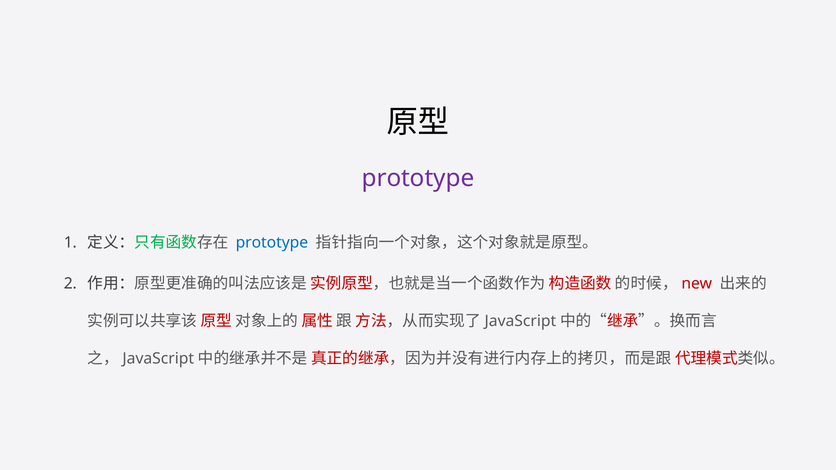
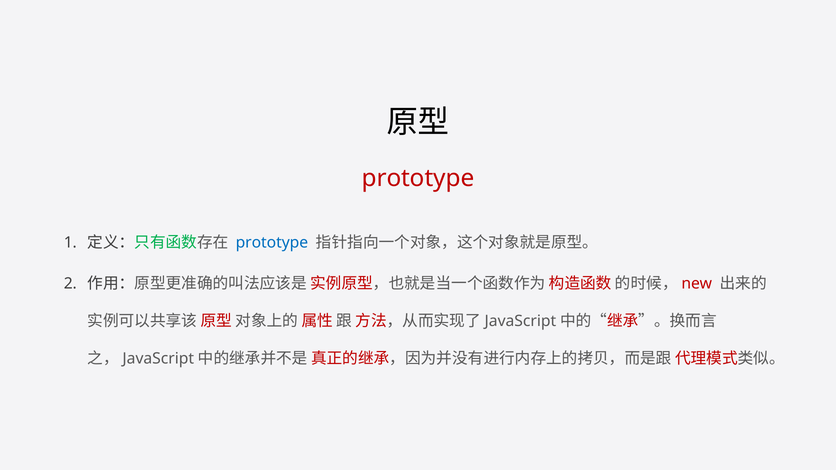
prototype at (418, 178) colour: purple -> red
